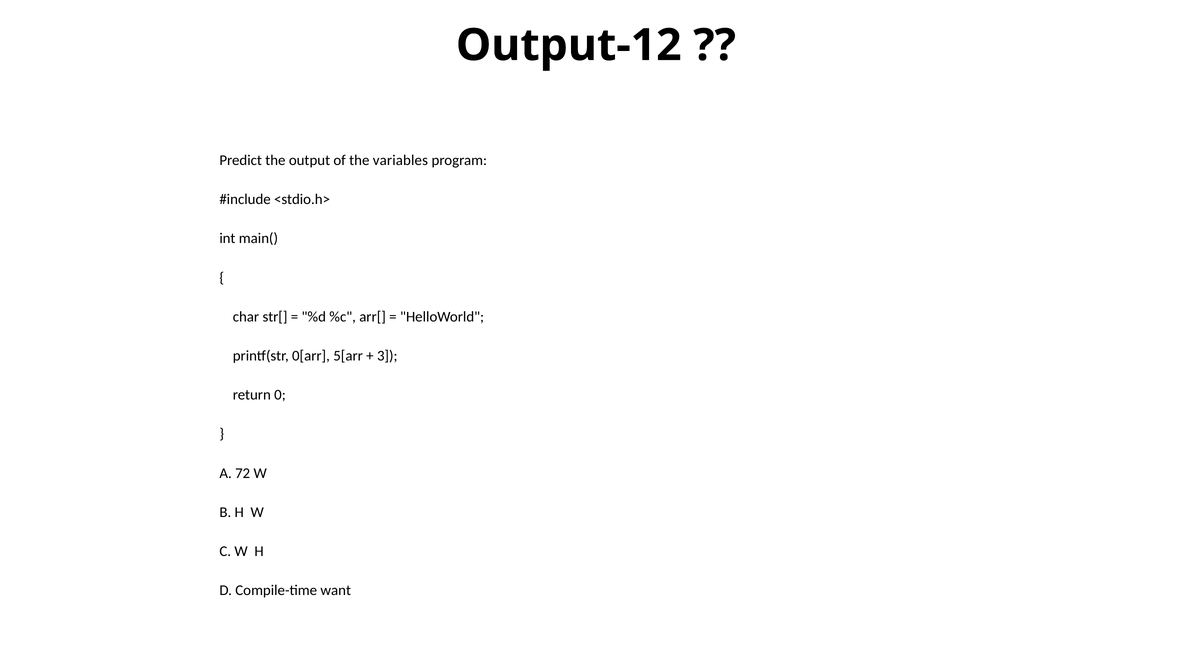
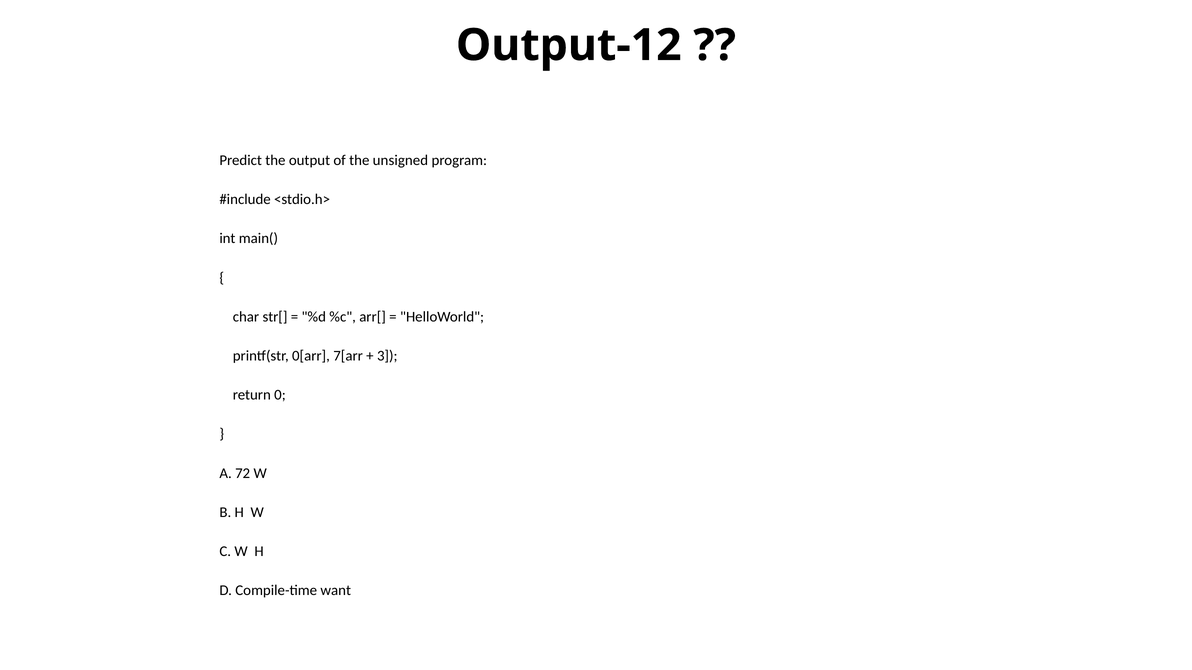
variables: variables -> unsigned
5[arr: 5[arr -> 7[arr
